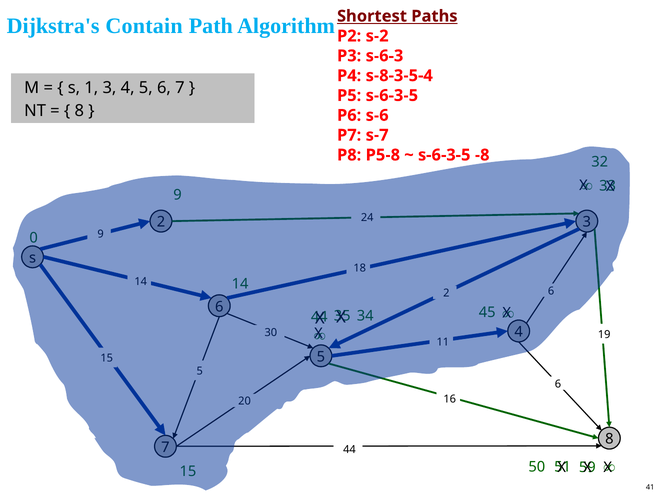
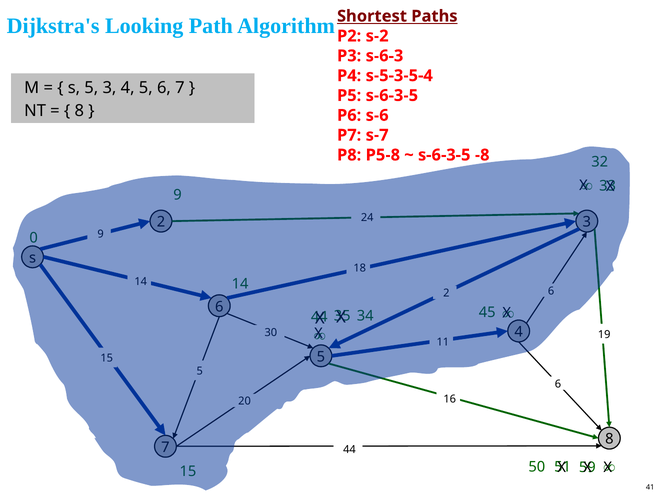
Contain: Contain -> Looking
s-8-3-5-4: s-8-3-5-4 -> s-5-3-5-4
s 1: 1 -> 5
